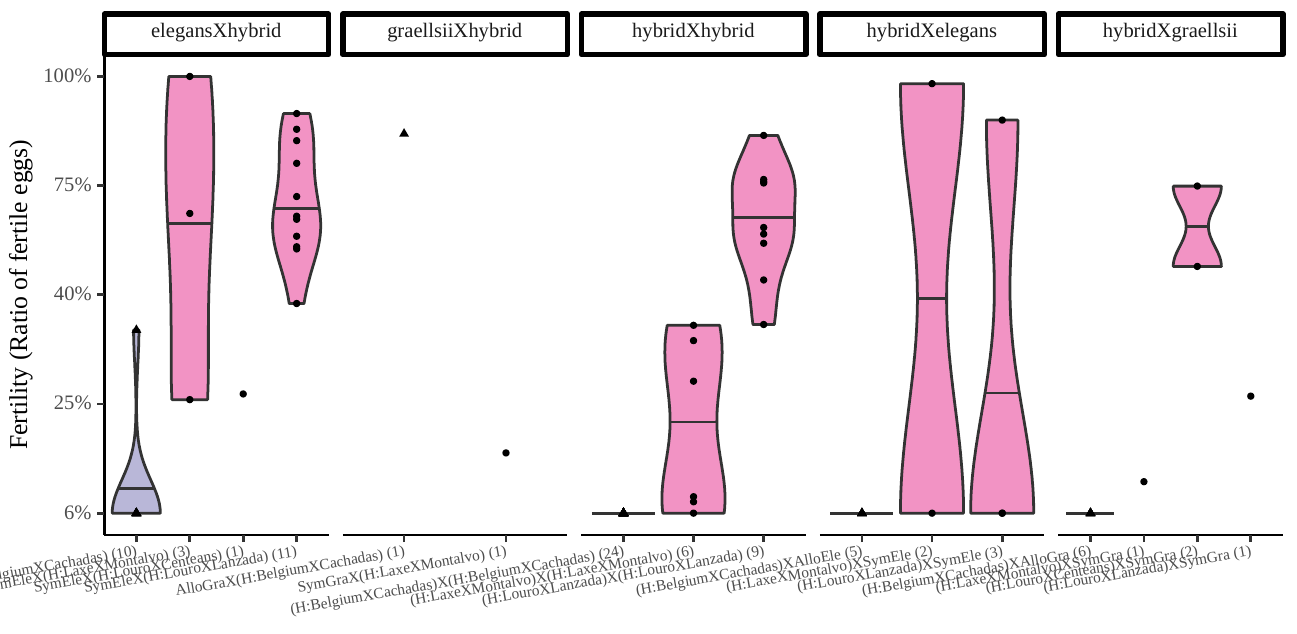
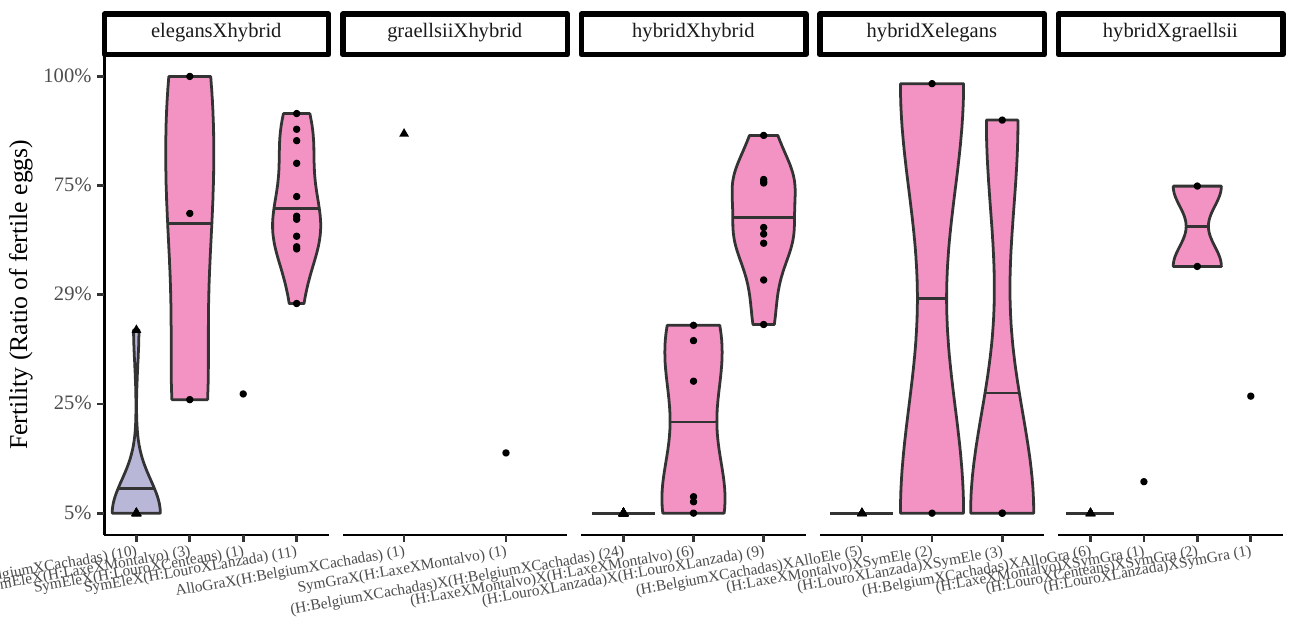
40%: 40% -> 29%
6%: 6% -> 5%
